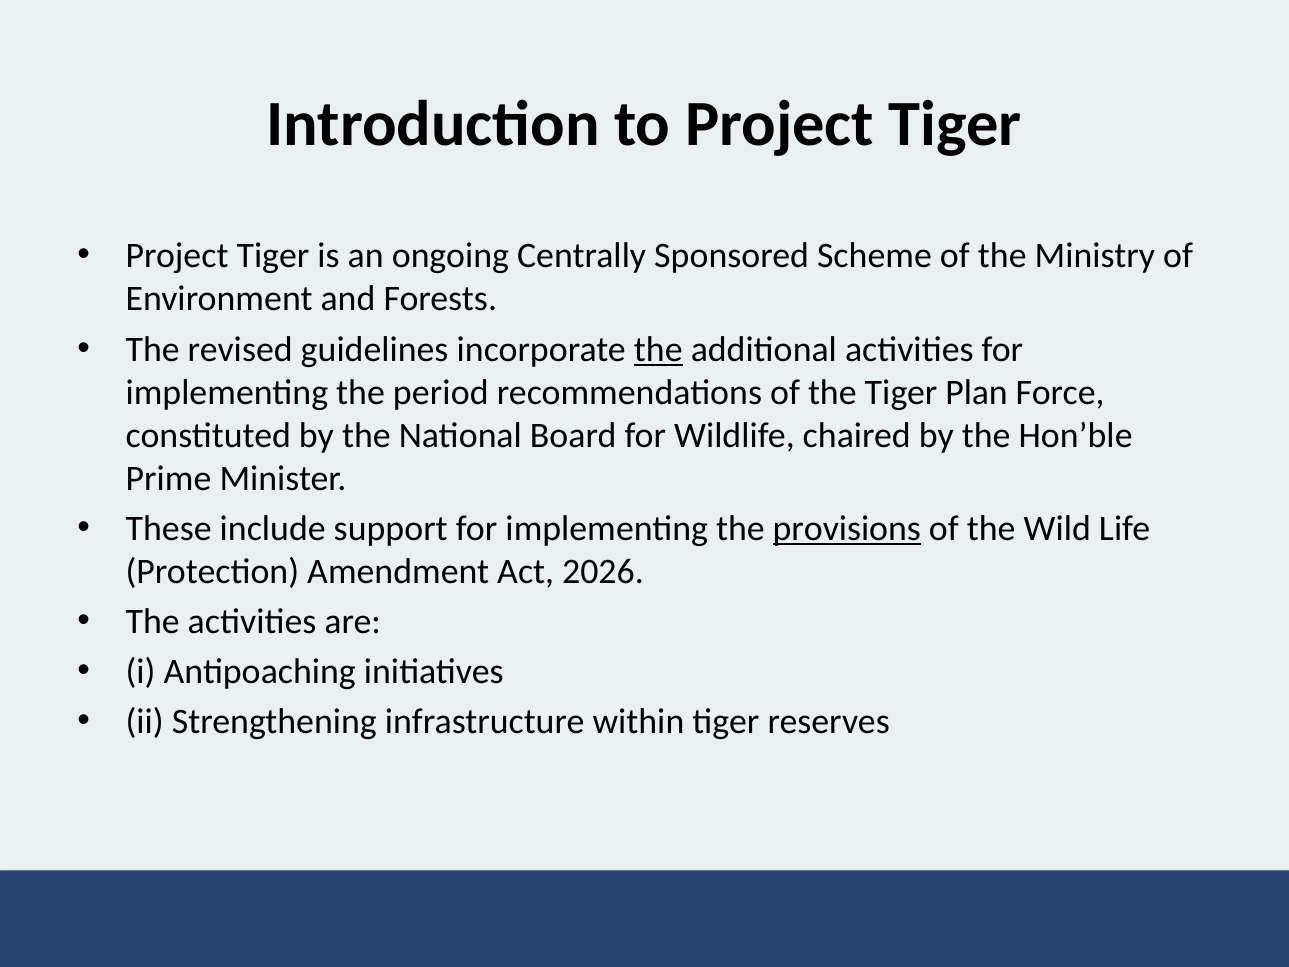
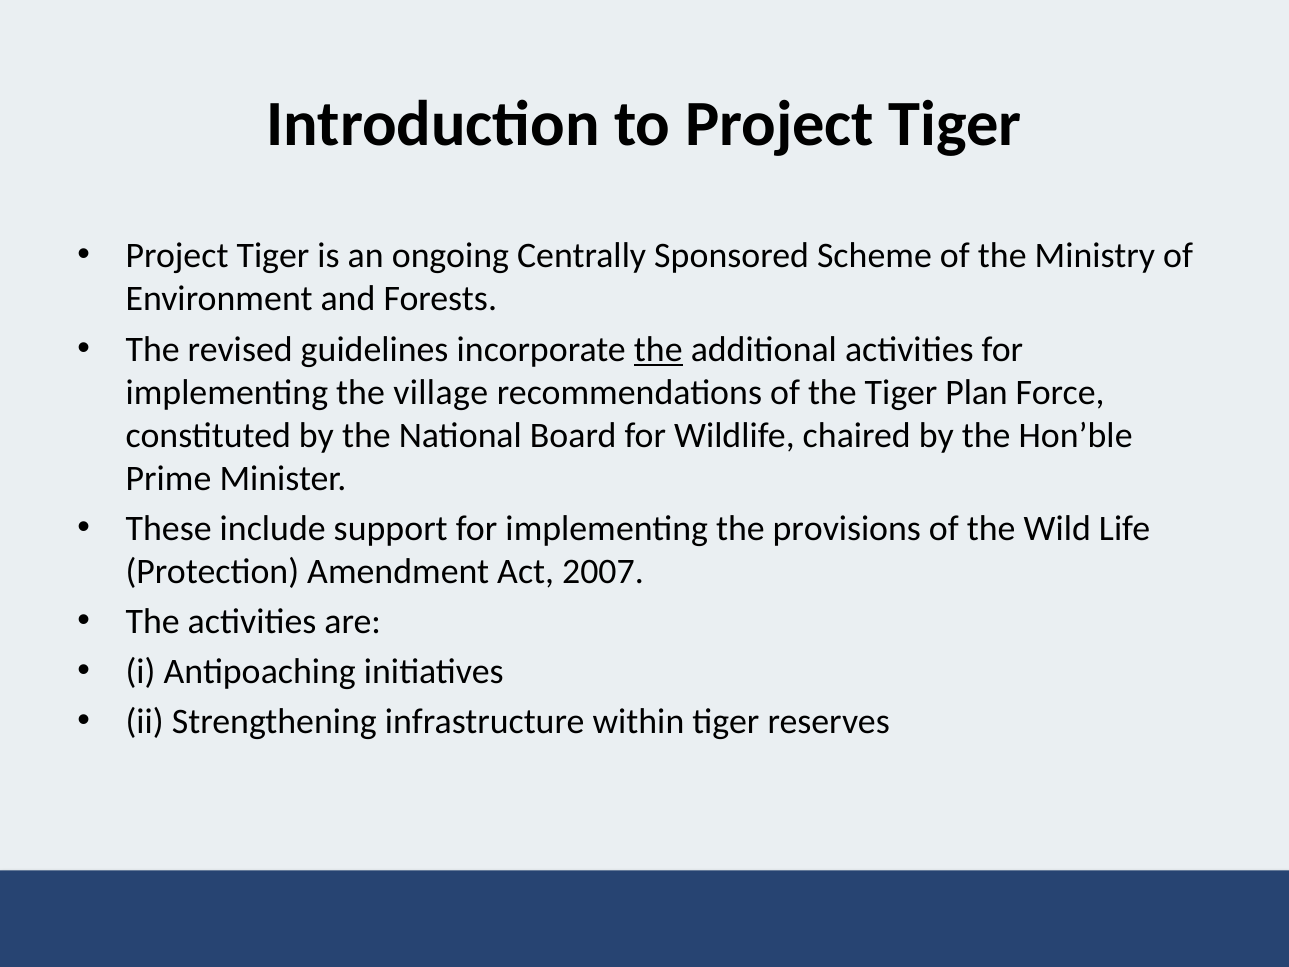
period: period -> village
provisions underline: present -> none
2026: 2026 -> 2007
